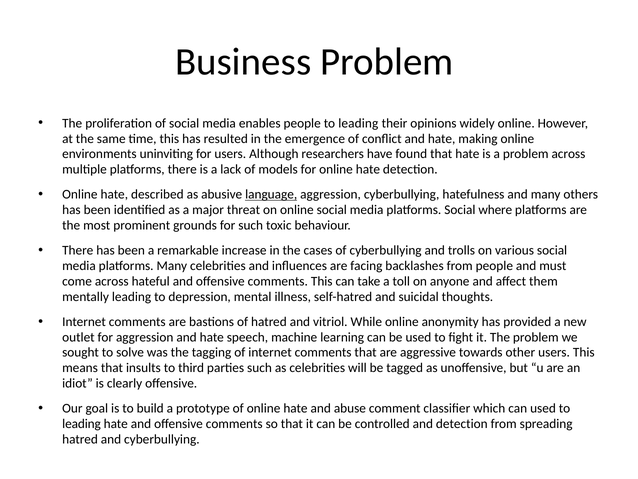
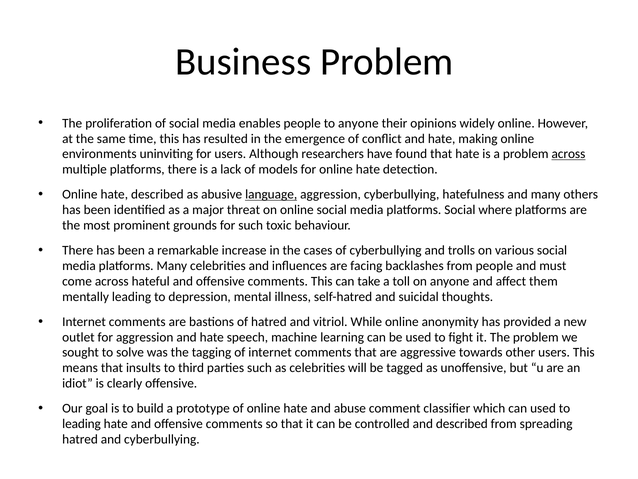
people to leading: leading -> anyone
across at (568, 154) underline: none -> present
and detection: detection -> described
